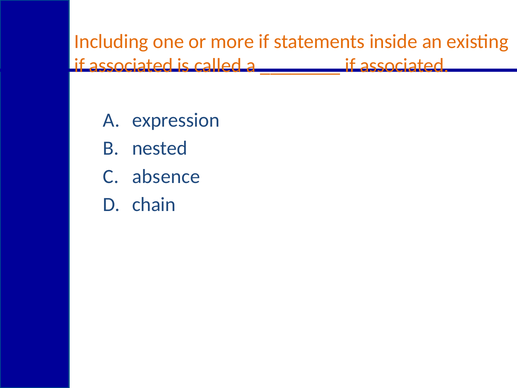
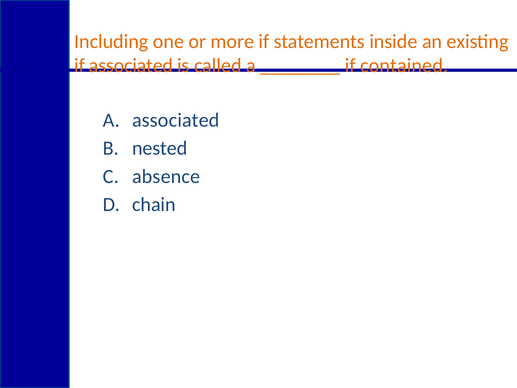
associated at (404, 66): associated -> contained
A expression: expression -> associated
